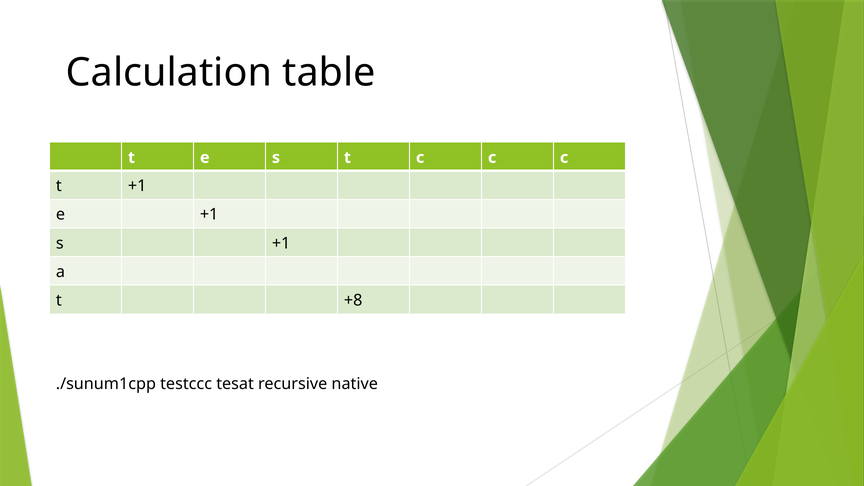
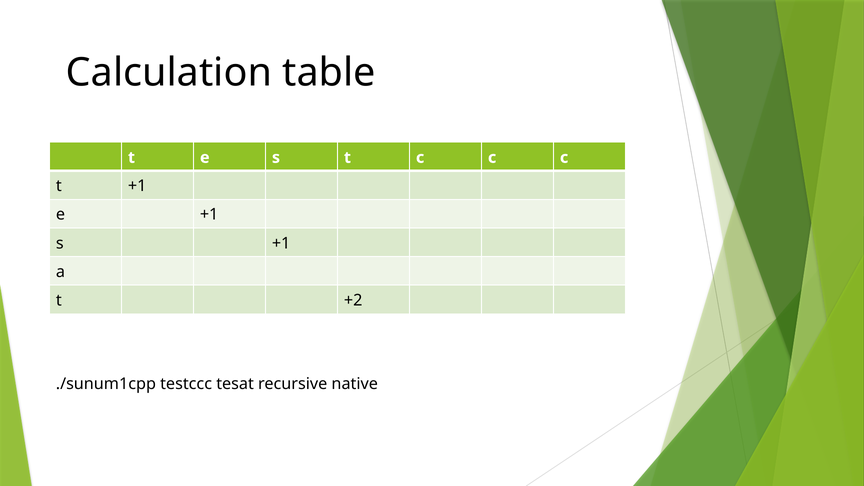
+8: +8 -> +2
